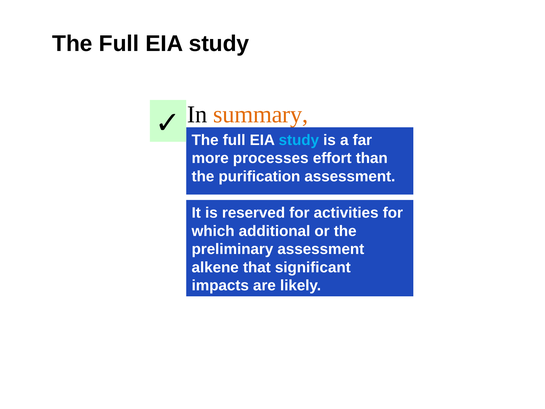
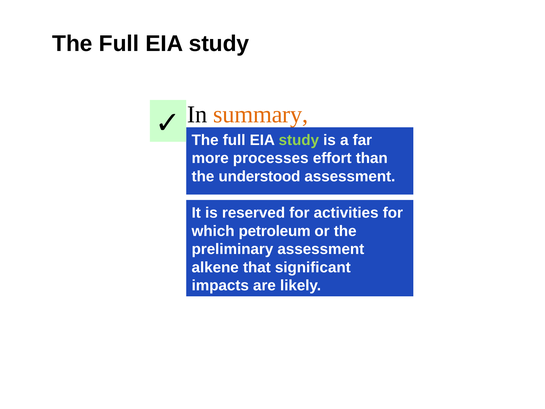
study at (299, 140) colour: light blue -> light green
purification: purification -> understood
additional: additional -> petroleum
